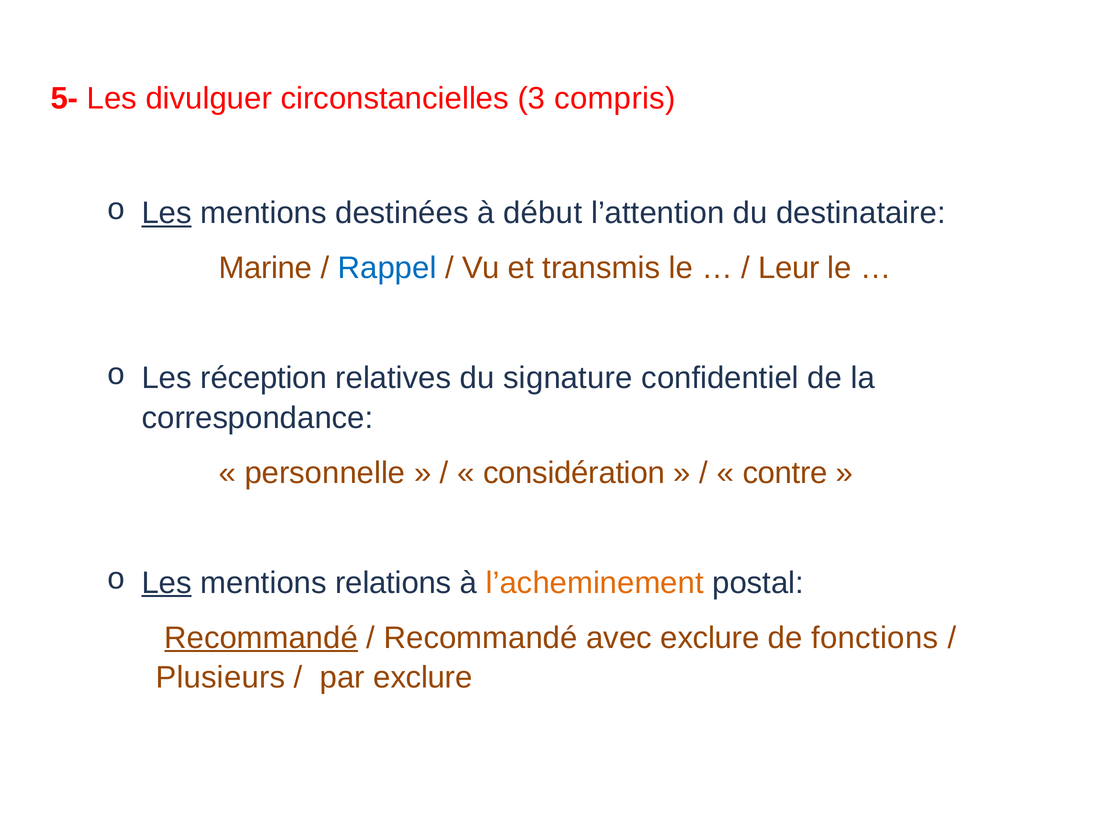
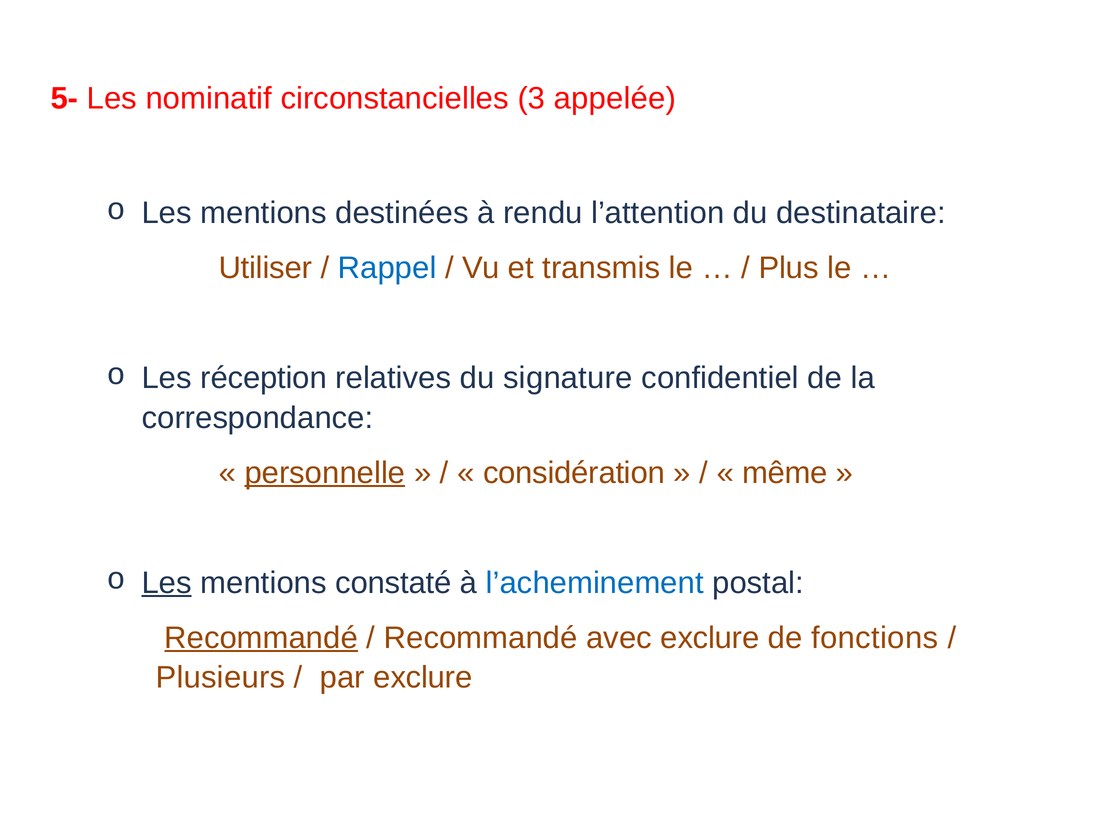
divulguer: divulguer -> nominatif
compris: compris -> appelée
Les at (167, 213) underline: present -> none
début: début -> rendu
Marine: Marine -> Utiliser
Leur: Leur -> Plus
personnelle underline: none -> present
contre: contre -> même
relations: relations -> constaté
l’acheminement colour: orange -> blue
